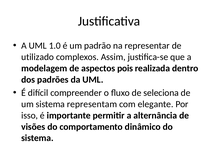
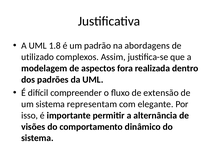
1.0: 1.0 -> 1.8
representar: representar -> abordagens
pois: pois -> fora
seleciona: seleciona -> extensão
